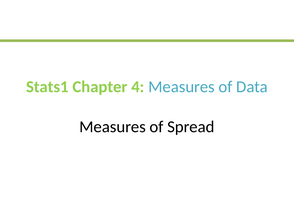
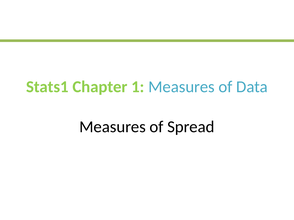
4: 4 -> 1
